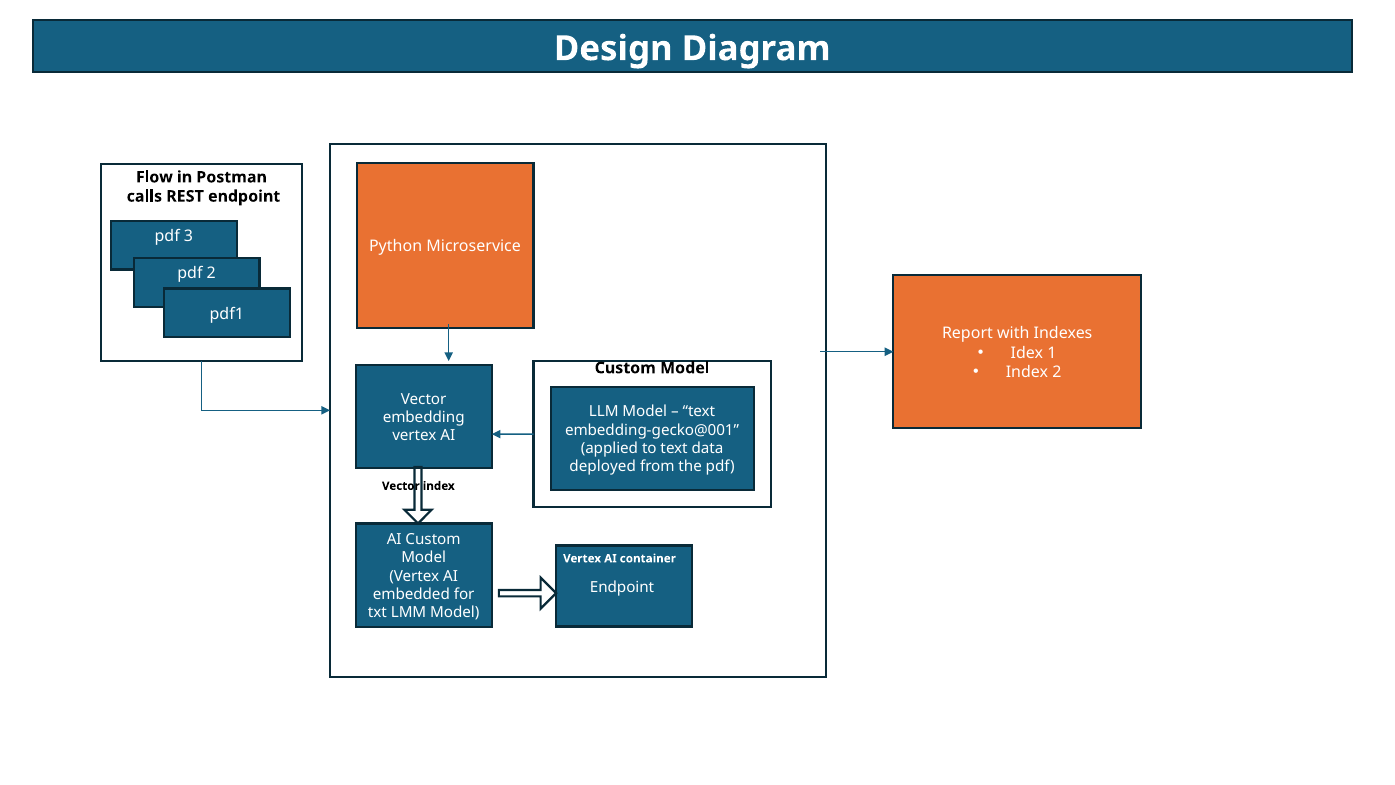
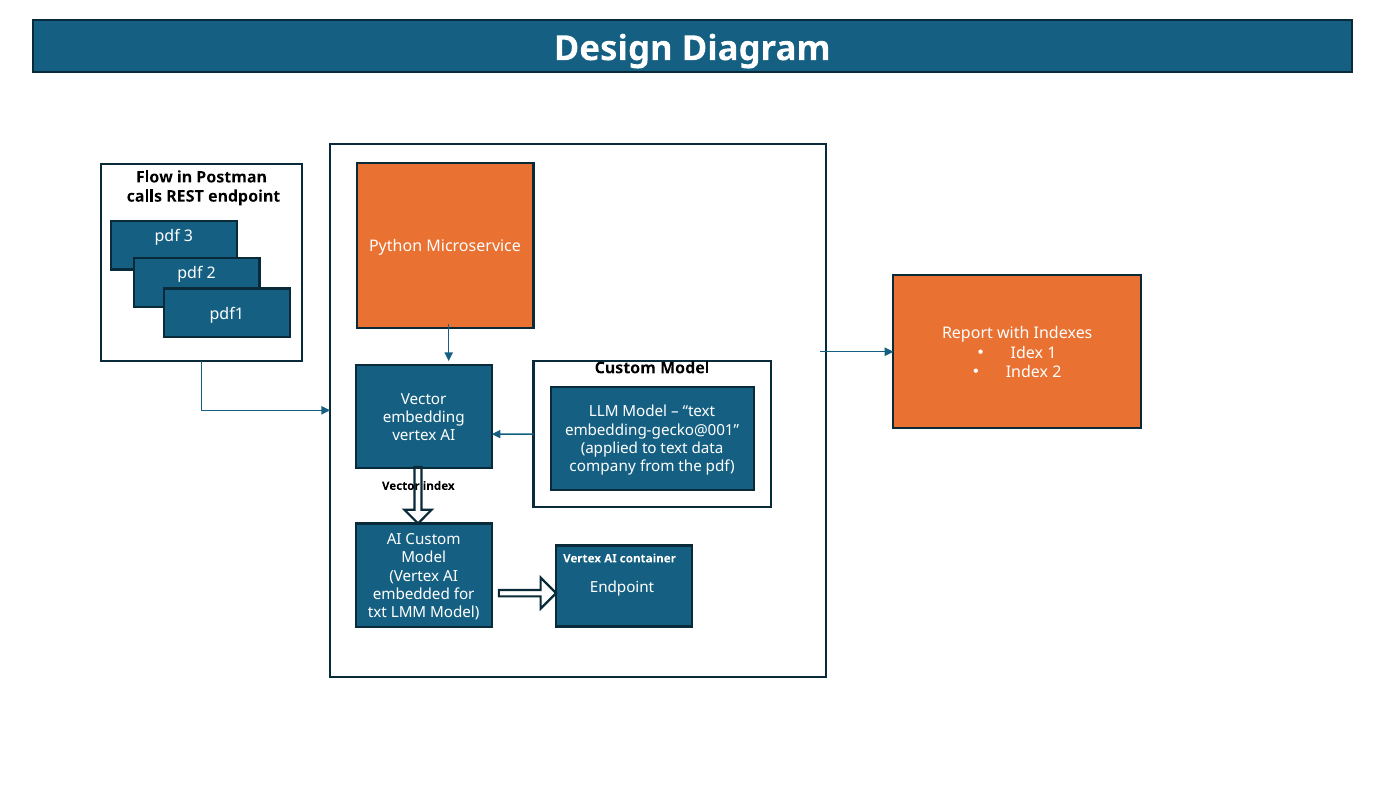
deployed: deployed -> company
